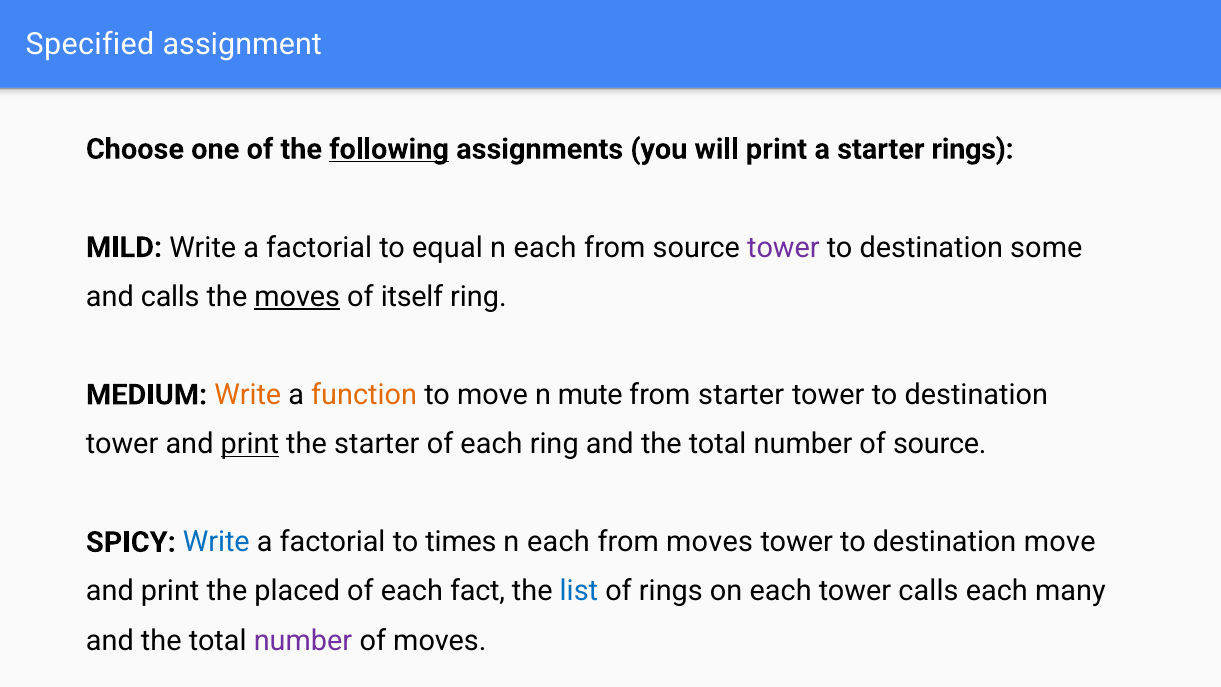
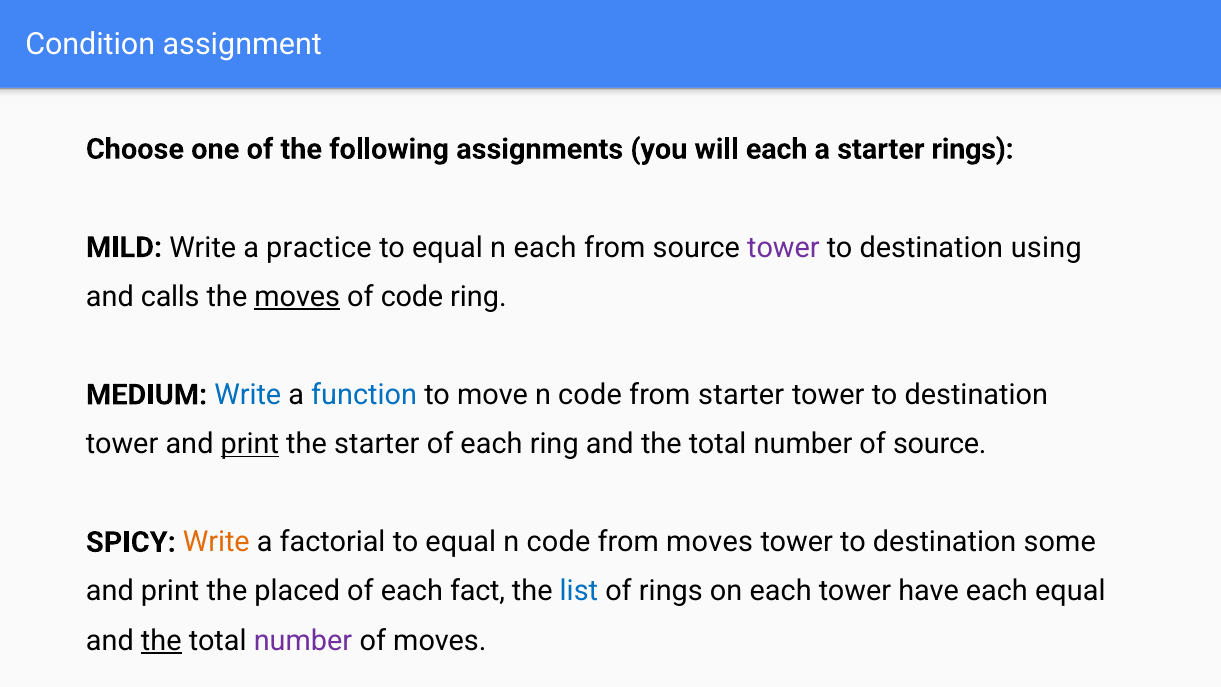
Specified: Specified -> Condition
following underline: present -> none
will print: print -> each
MILD Write a factorial: factorial -> practice
some: some -> using
of itself: itself -> code
Write at (248, 395) colour: orange -> blue
function colour: orange -> blue
move n mute: mute -> code
Write at (216, 542) colour: blue -> orange
times at (461, 542): times -> equal
each at (558, 542): each -> code
destination move: move -> some
tower calls: calls -> have
each many: many -> equal
the at (161, 640) underline: none -> present
